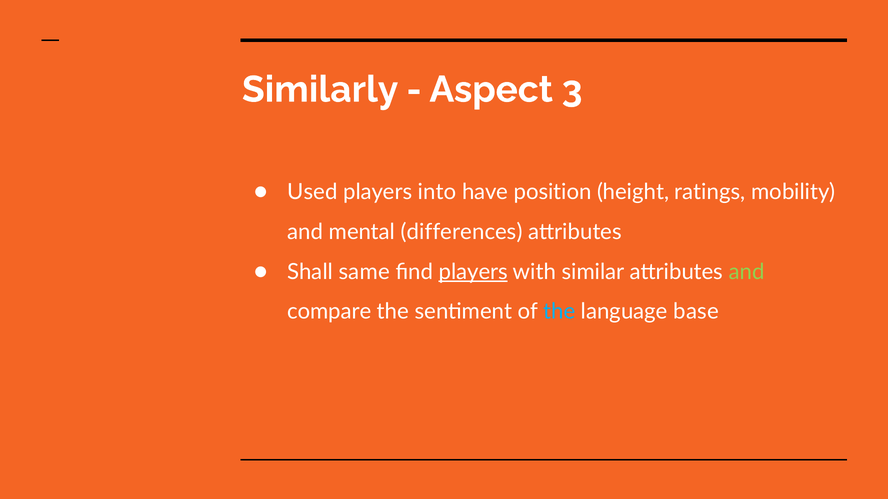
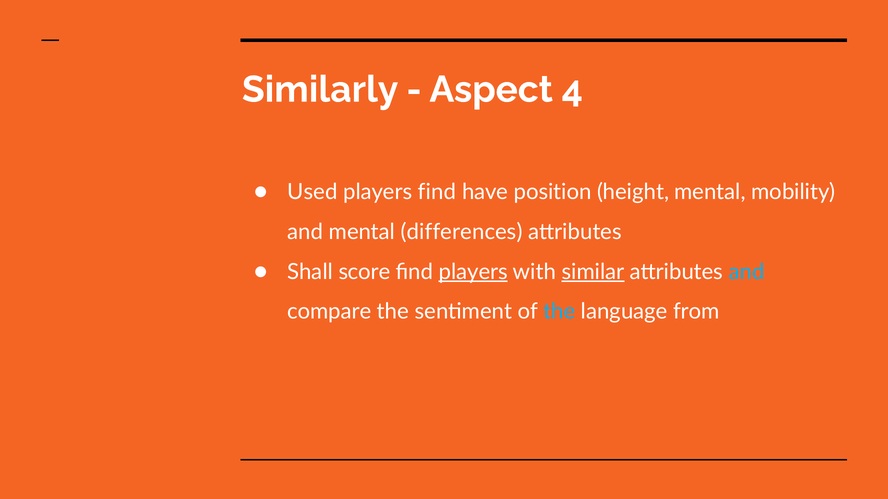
3: 3 -> 4
players into: into -> find
height ratings: ratings -> mental
same: same -> score
similar underline: none -> present
and at (747, 272) colour: light green -> light blue
base: base -> from
